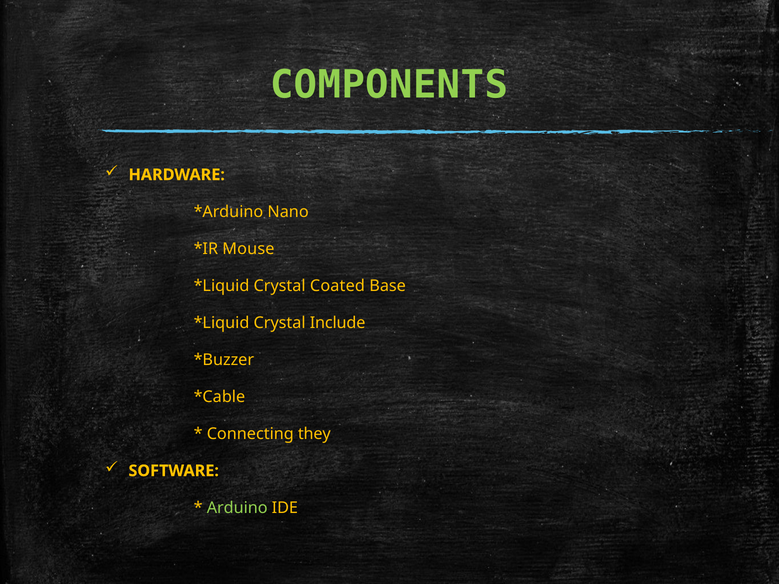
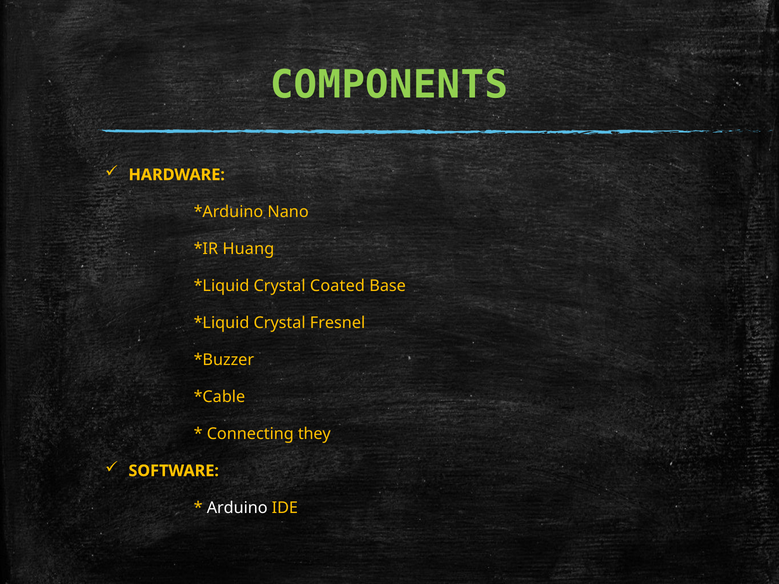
Mouse: Mouse -> Huang
Include: Include -> Fresnel
Arduino colour: light green -> white
